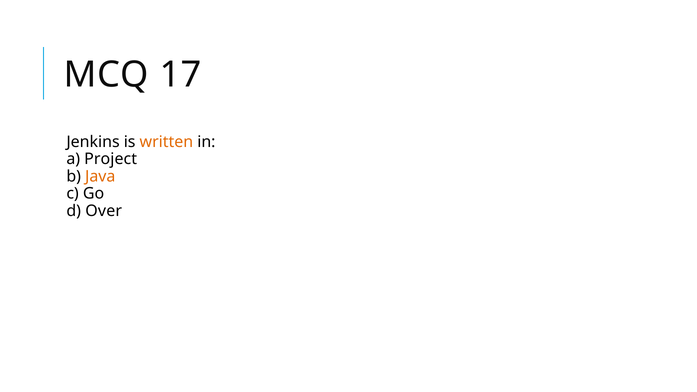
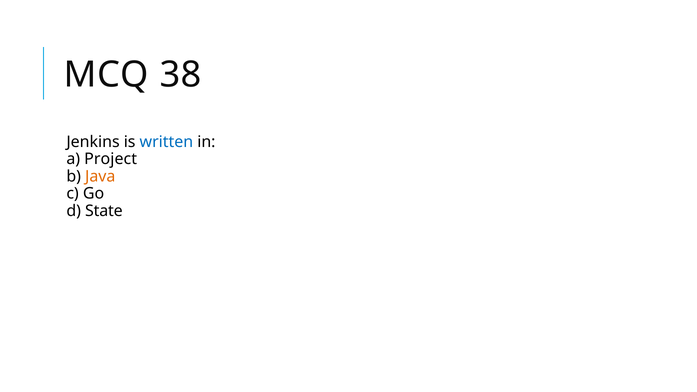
17: 17 -> 38
written colour: orange -> blue
Over: Over -> State
